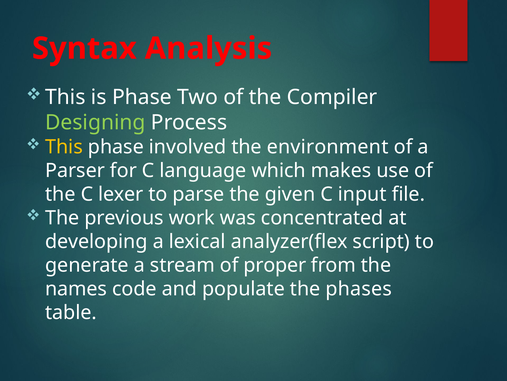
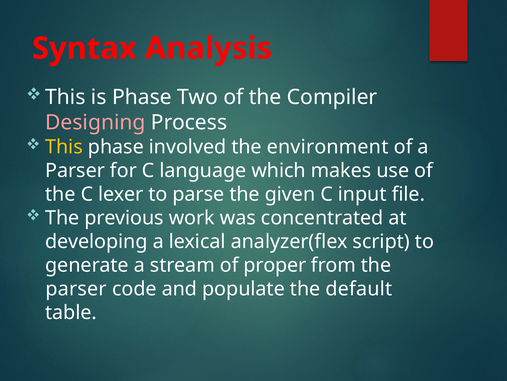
Designing colour: light green -> pink
names at (76, 288): names -> parser
phases: phases -> default
